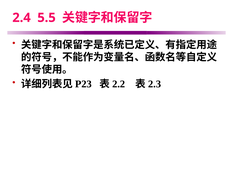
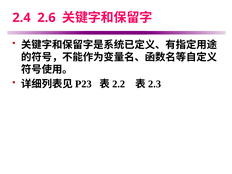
5.5: 5.5 -> 2.6
